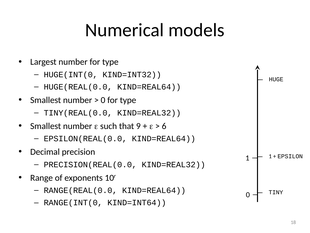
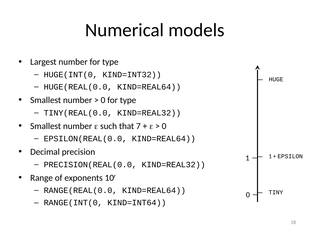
9: 9 -> 7
6 at (164, 126): 6 -> 0
